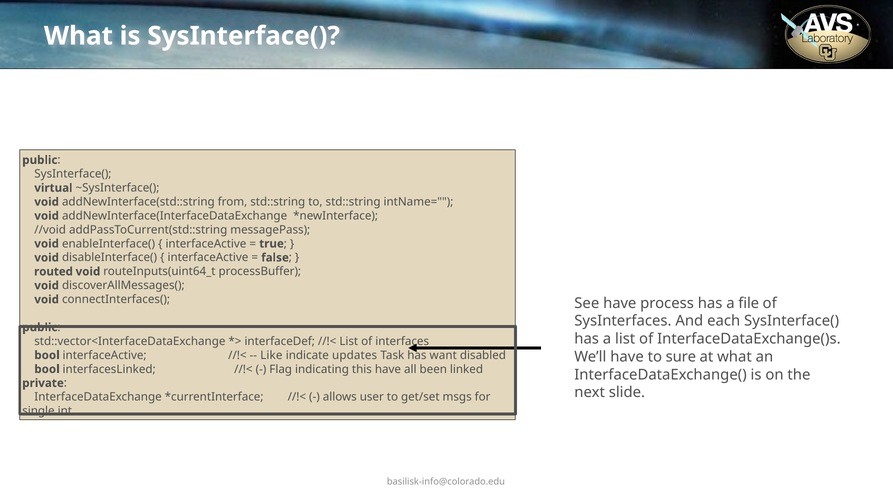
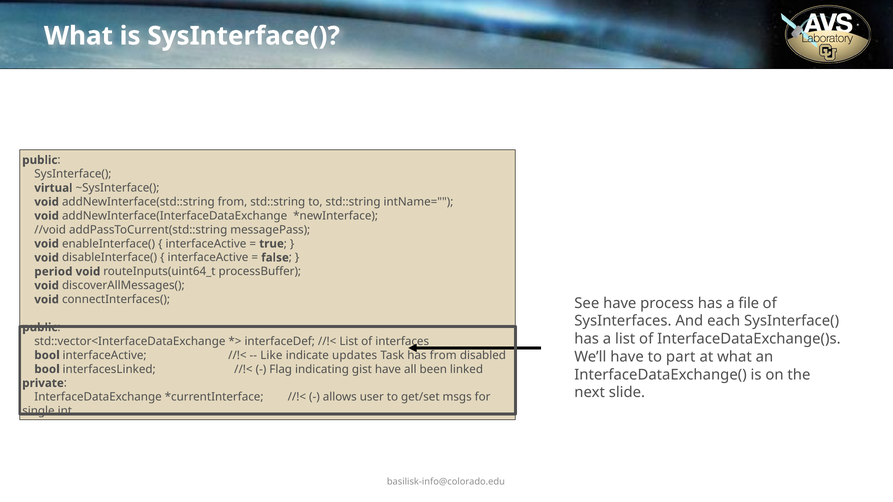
routed: routed -> period
sure: sure -> part
has want: want -> from
this: this -> gist
